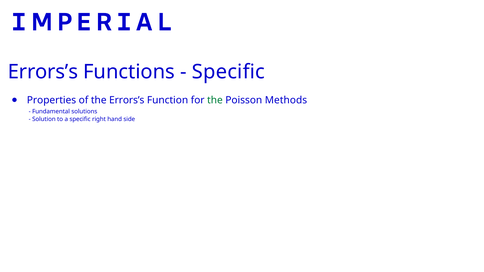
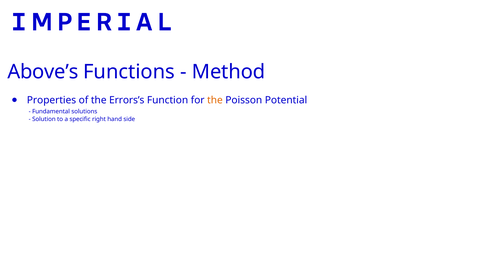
Errors’s at (43, 72): Errors’s -> Above’s
Specific at (228, 72): Specific -> Method
the at (215, 100) colour: green -> orange
Methods: Methods -> Potential
